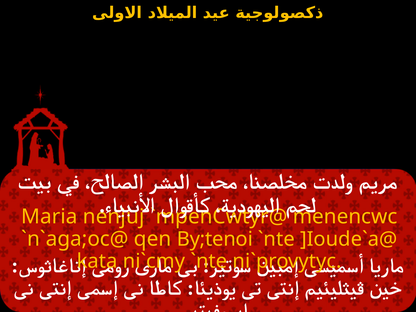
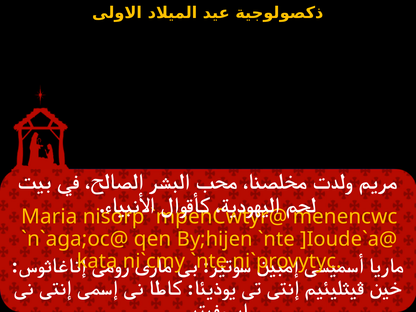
nenjuj: nenjuj -> nisorp
By;tenoi: By;tenoi -> By;hijen
